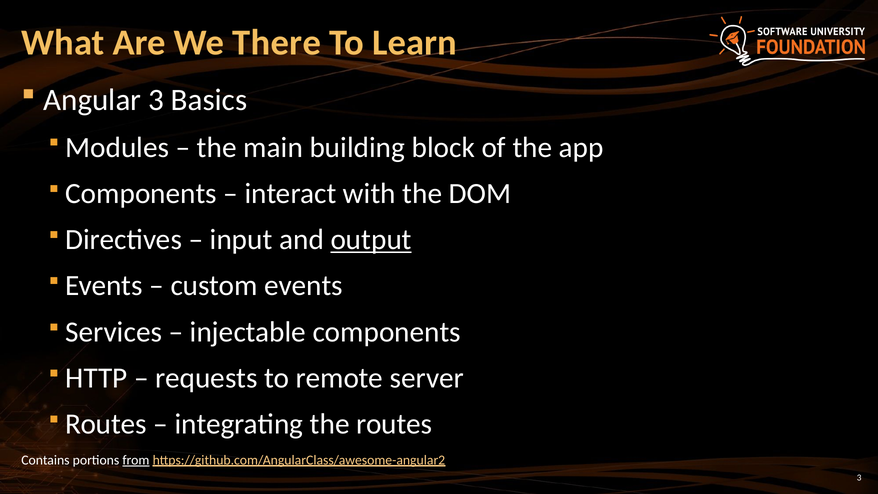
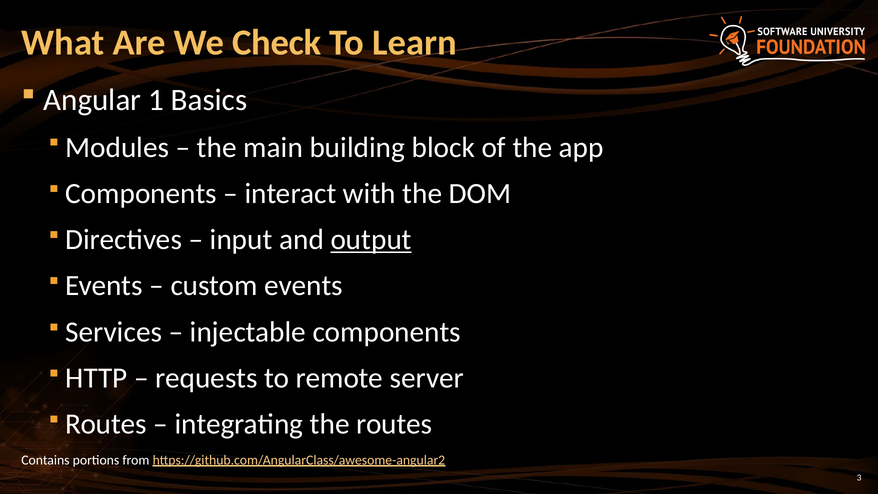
There: There -> Check
Angular 3: 3 -> 1
from underline: present -> none
